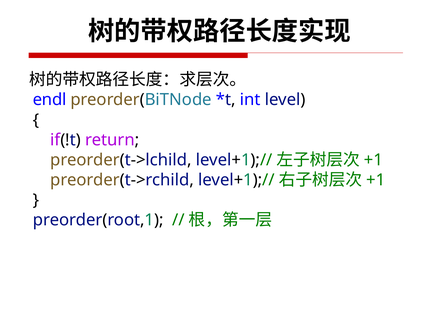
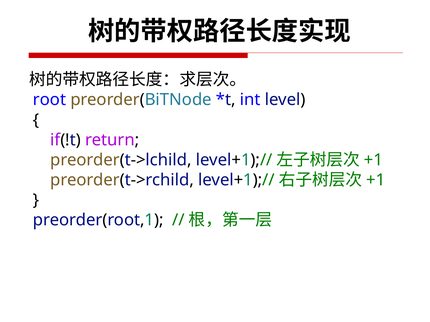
endl: endl -> root
